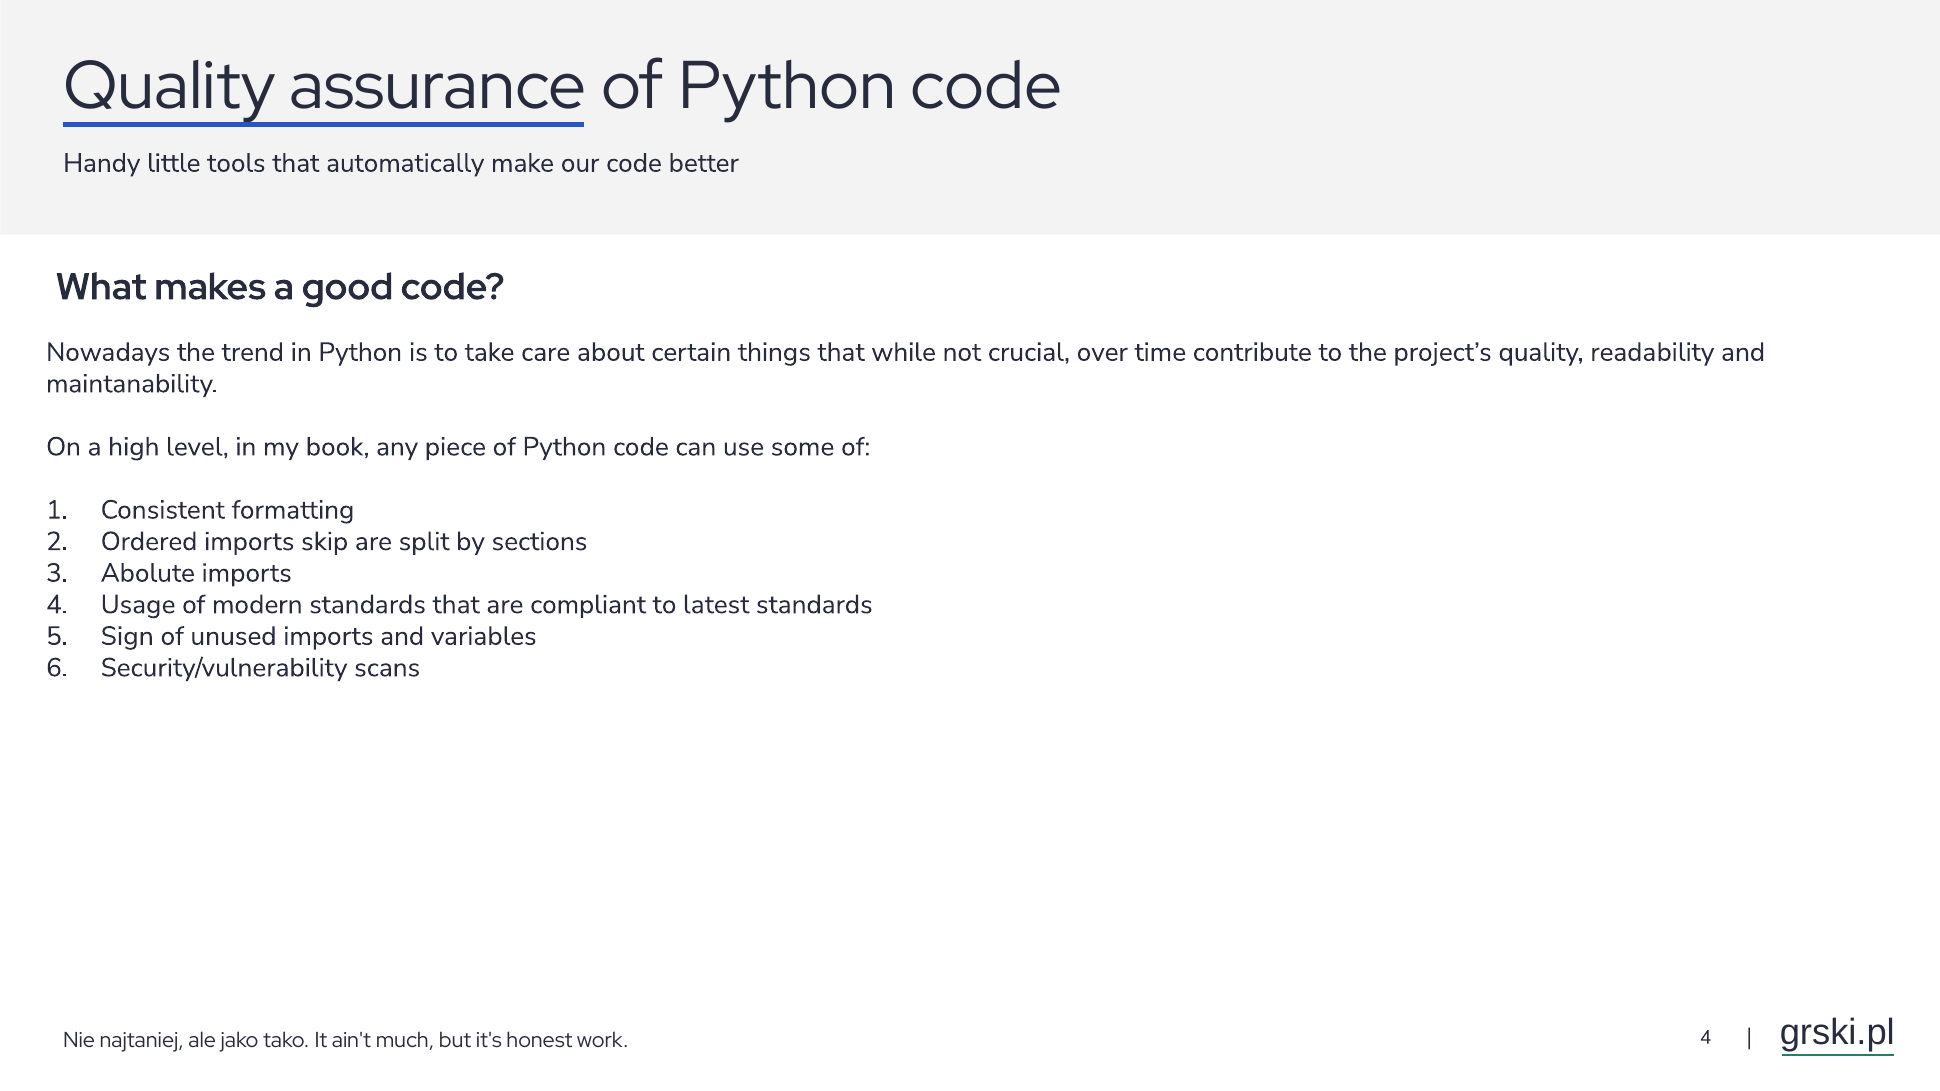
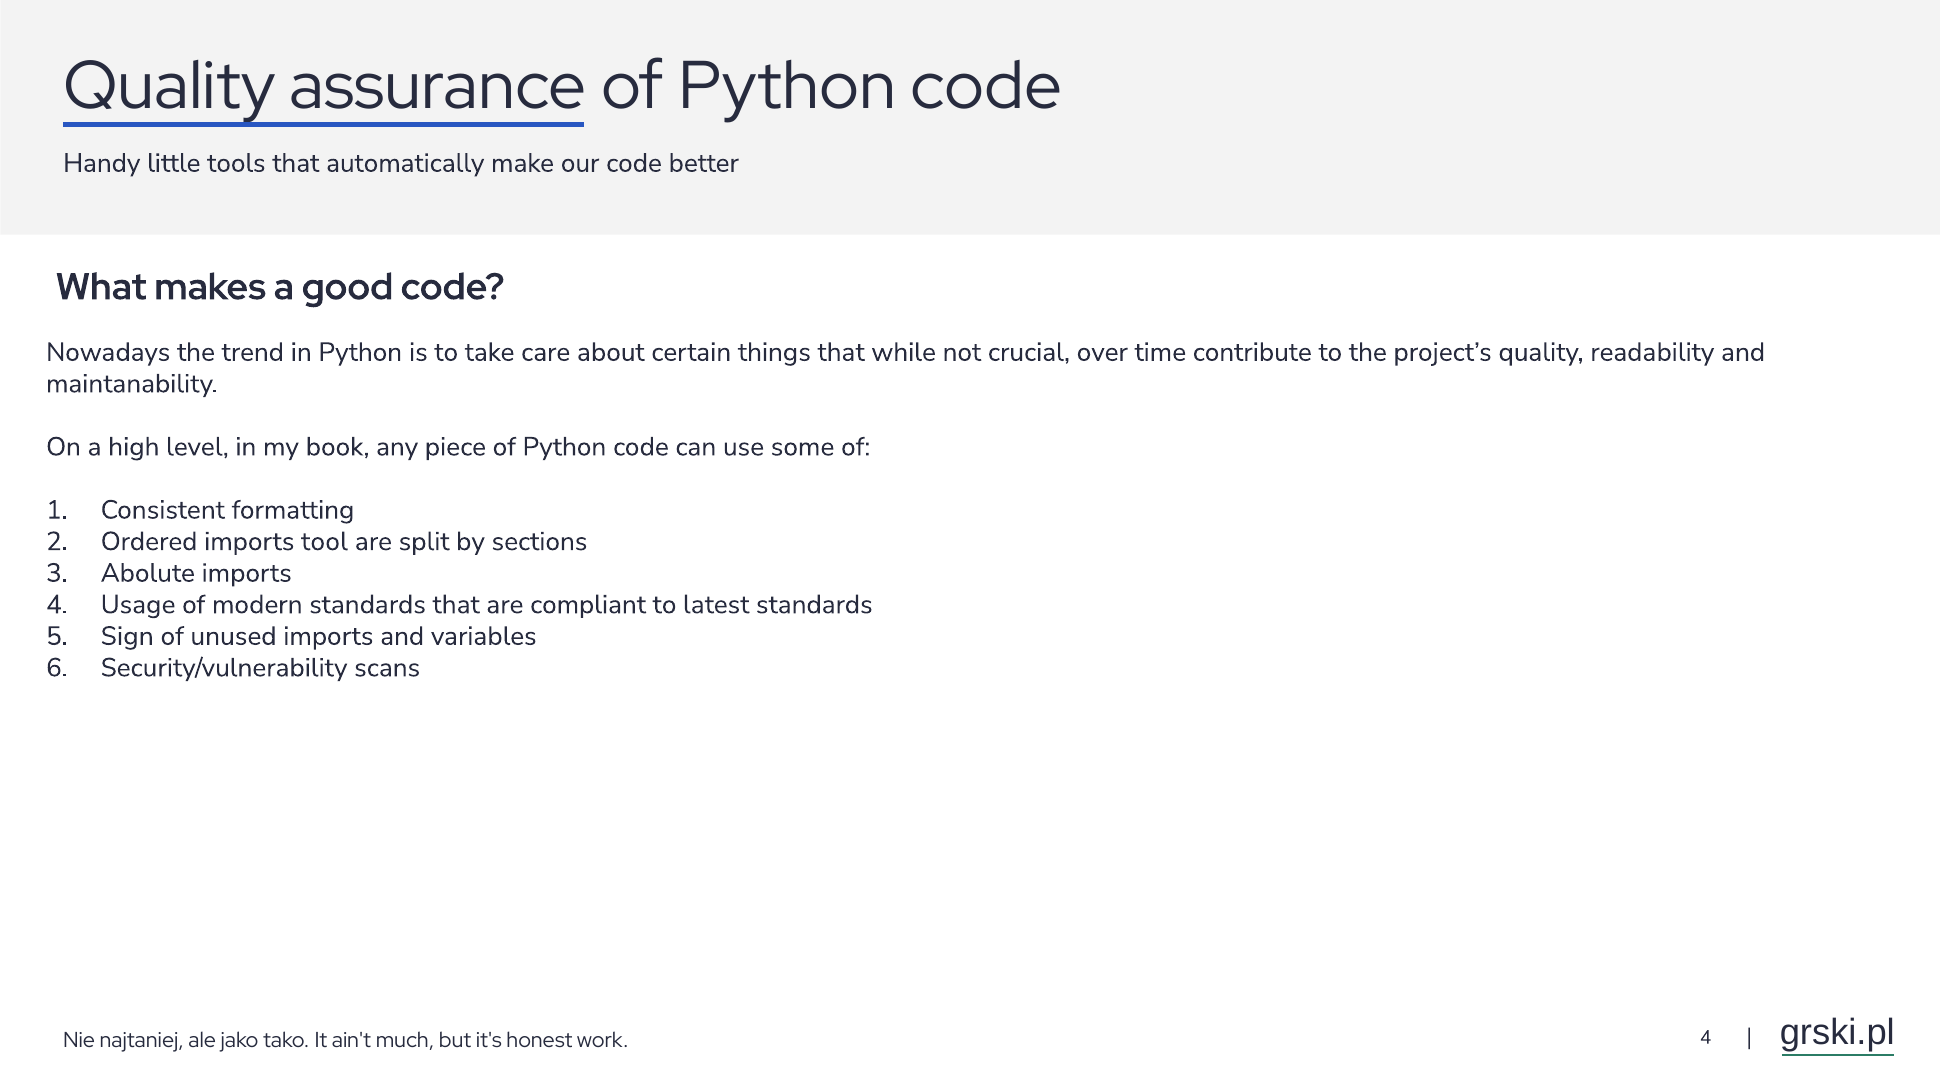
skip: skip -> tool
